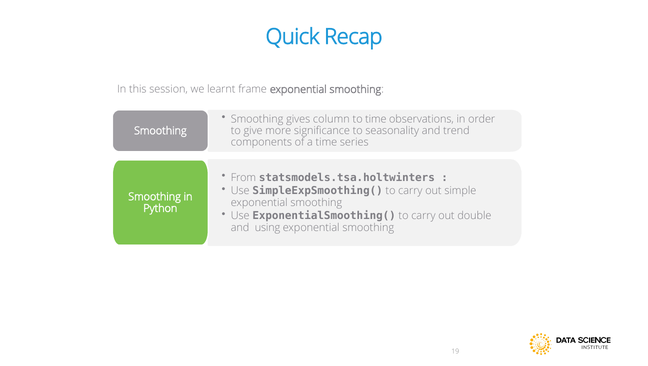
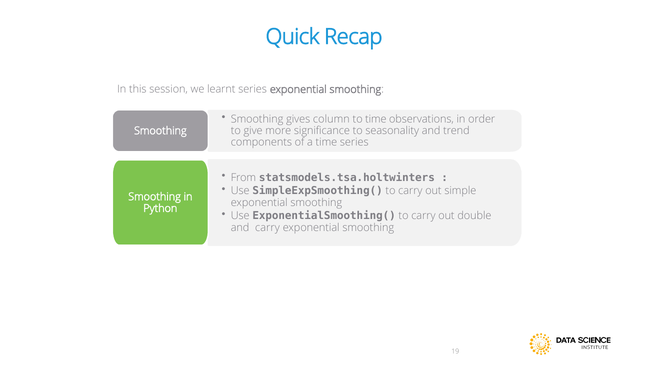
learnt frame: frame -> series
and using: using -> carry
